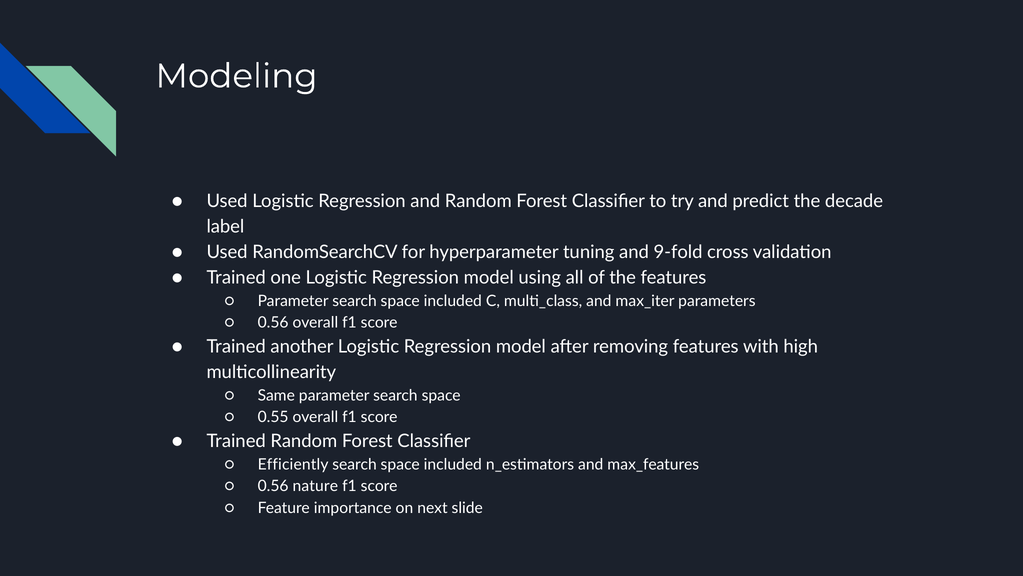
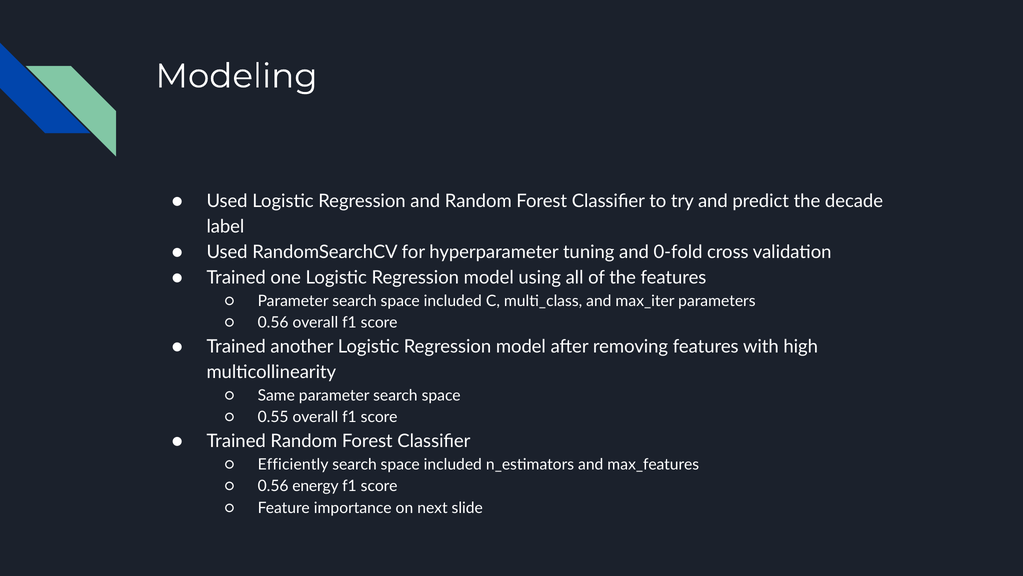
9-fold: 9-fold -> 0-fold
nature: nature -> energy
